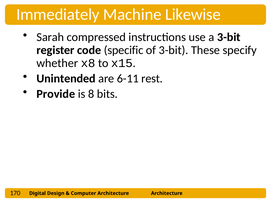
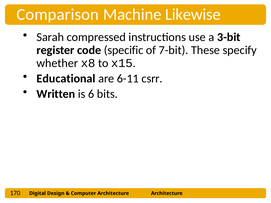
Immediately: Immediately -> Comparison
of 3-bit: 3-bit -> 7-bit
Unintended: Unintended -> Educational
rest: rest -> csrr
Provide: Provide -> Written
8: 8 -> 6
